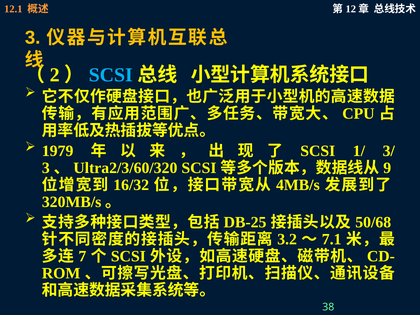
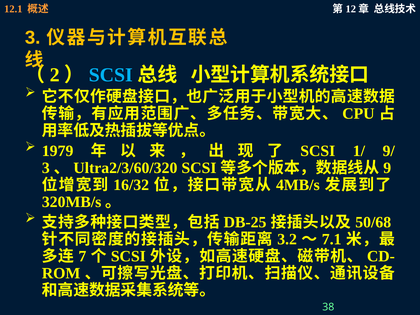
3/: 3/ -> 9/
